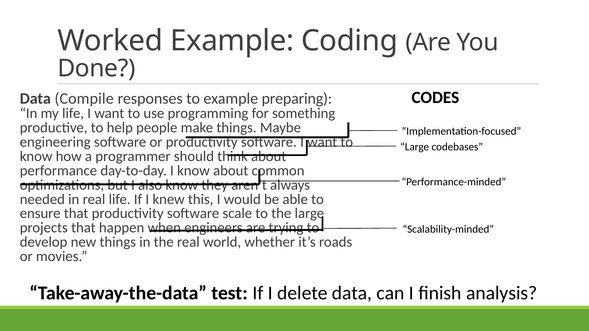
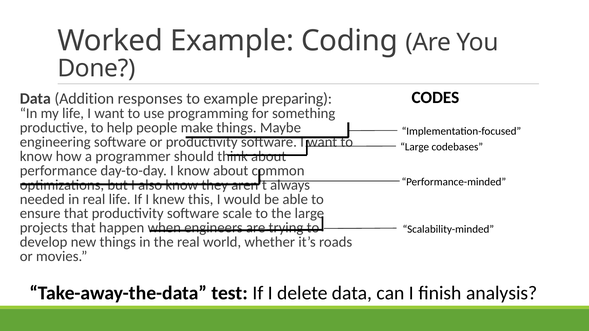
Compile: Compile -> Addition
